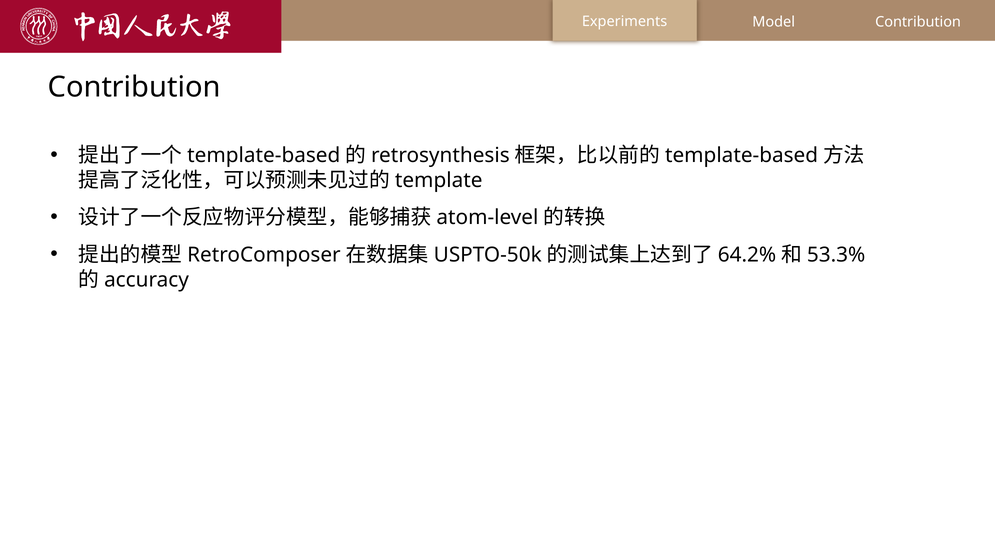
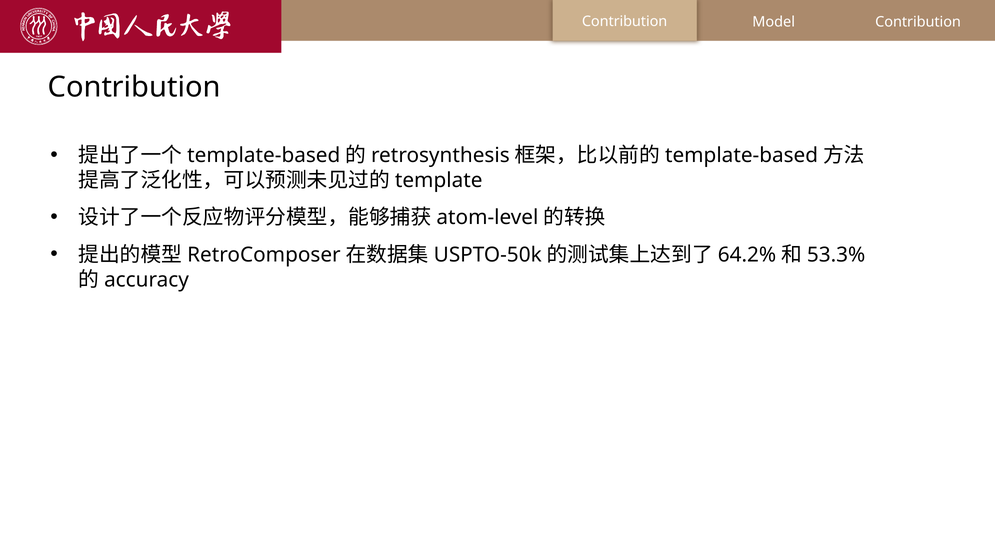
Experiments at (625, 22): Experiments -> Contribution
